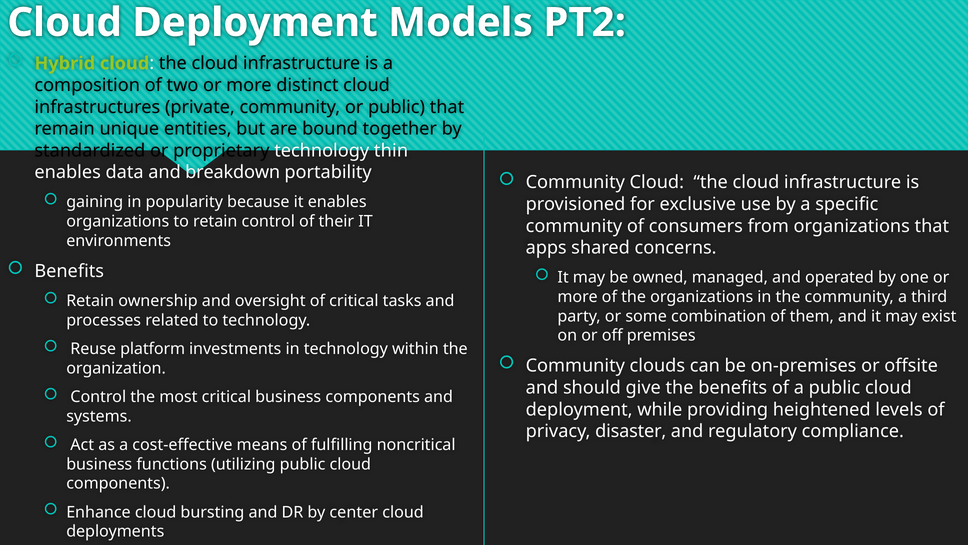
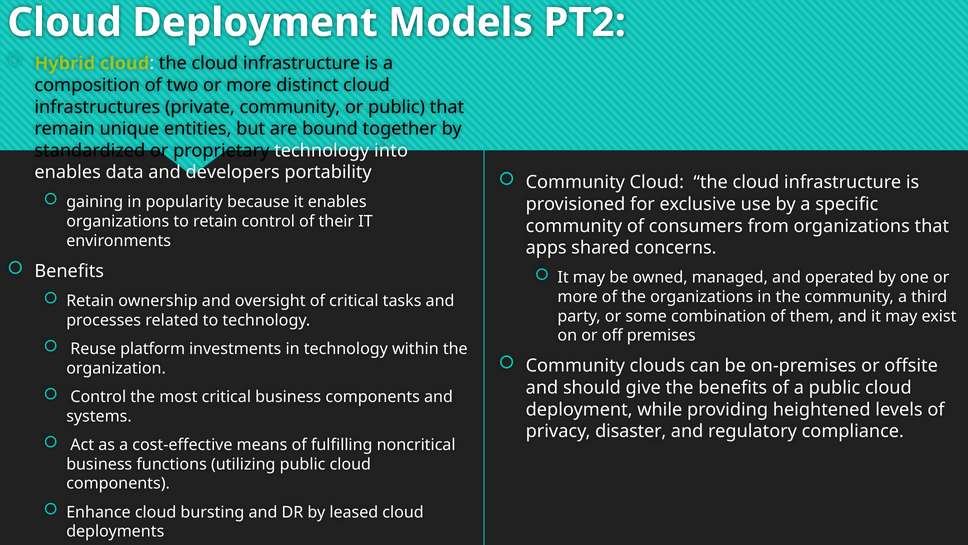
thin: thin -> into
breakdown: breakdown -> developers
center: center -> leased
